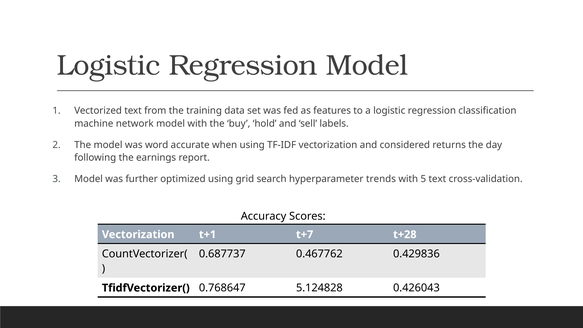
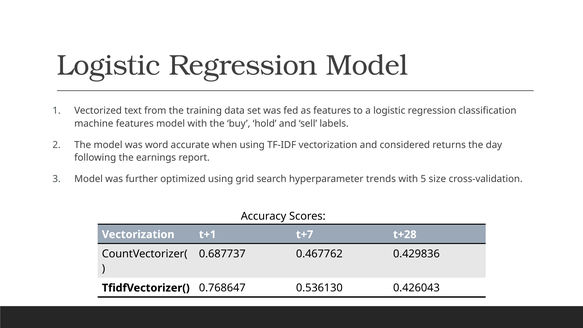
machine network: network -> features
5 text: text -> size
5.124828: 5.124828 -> 0.536130
